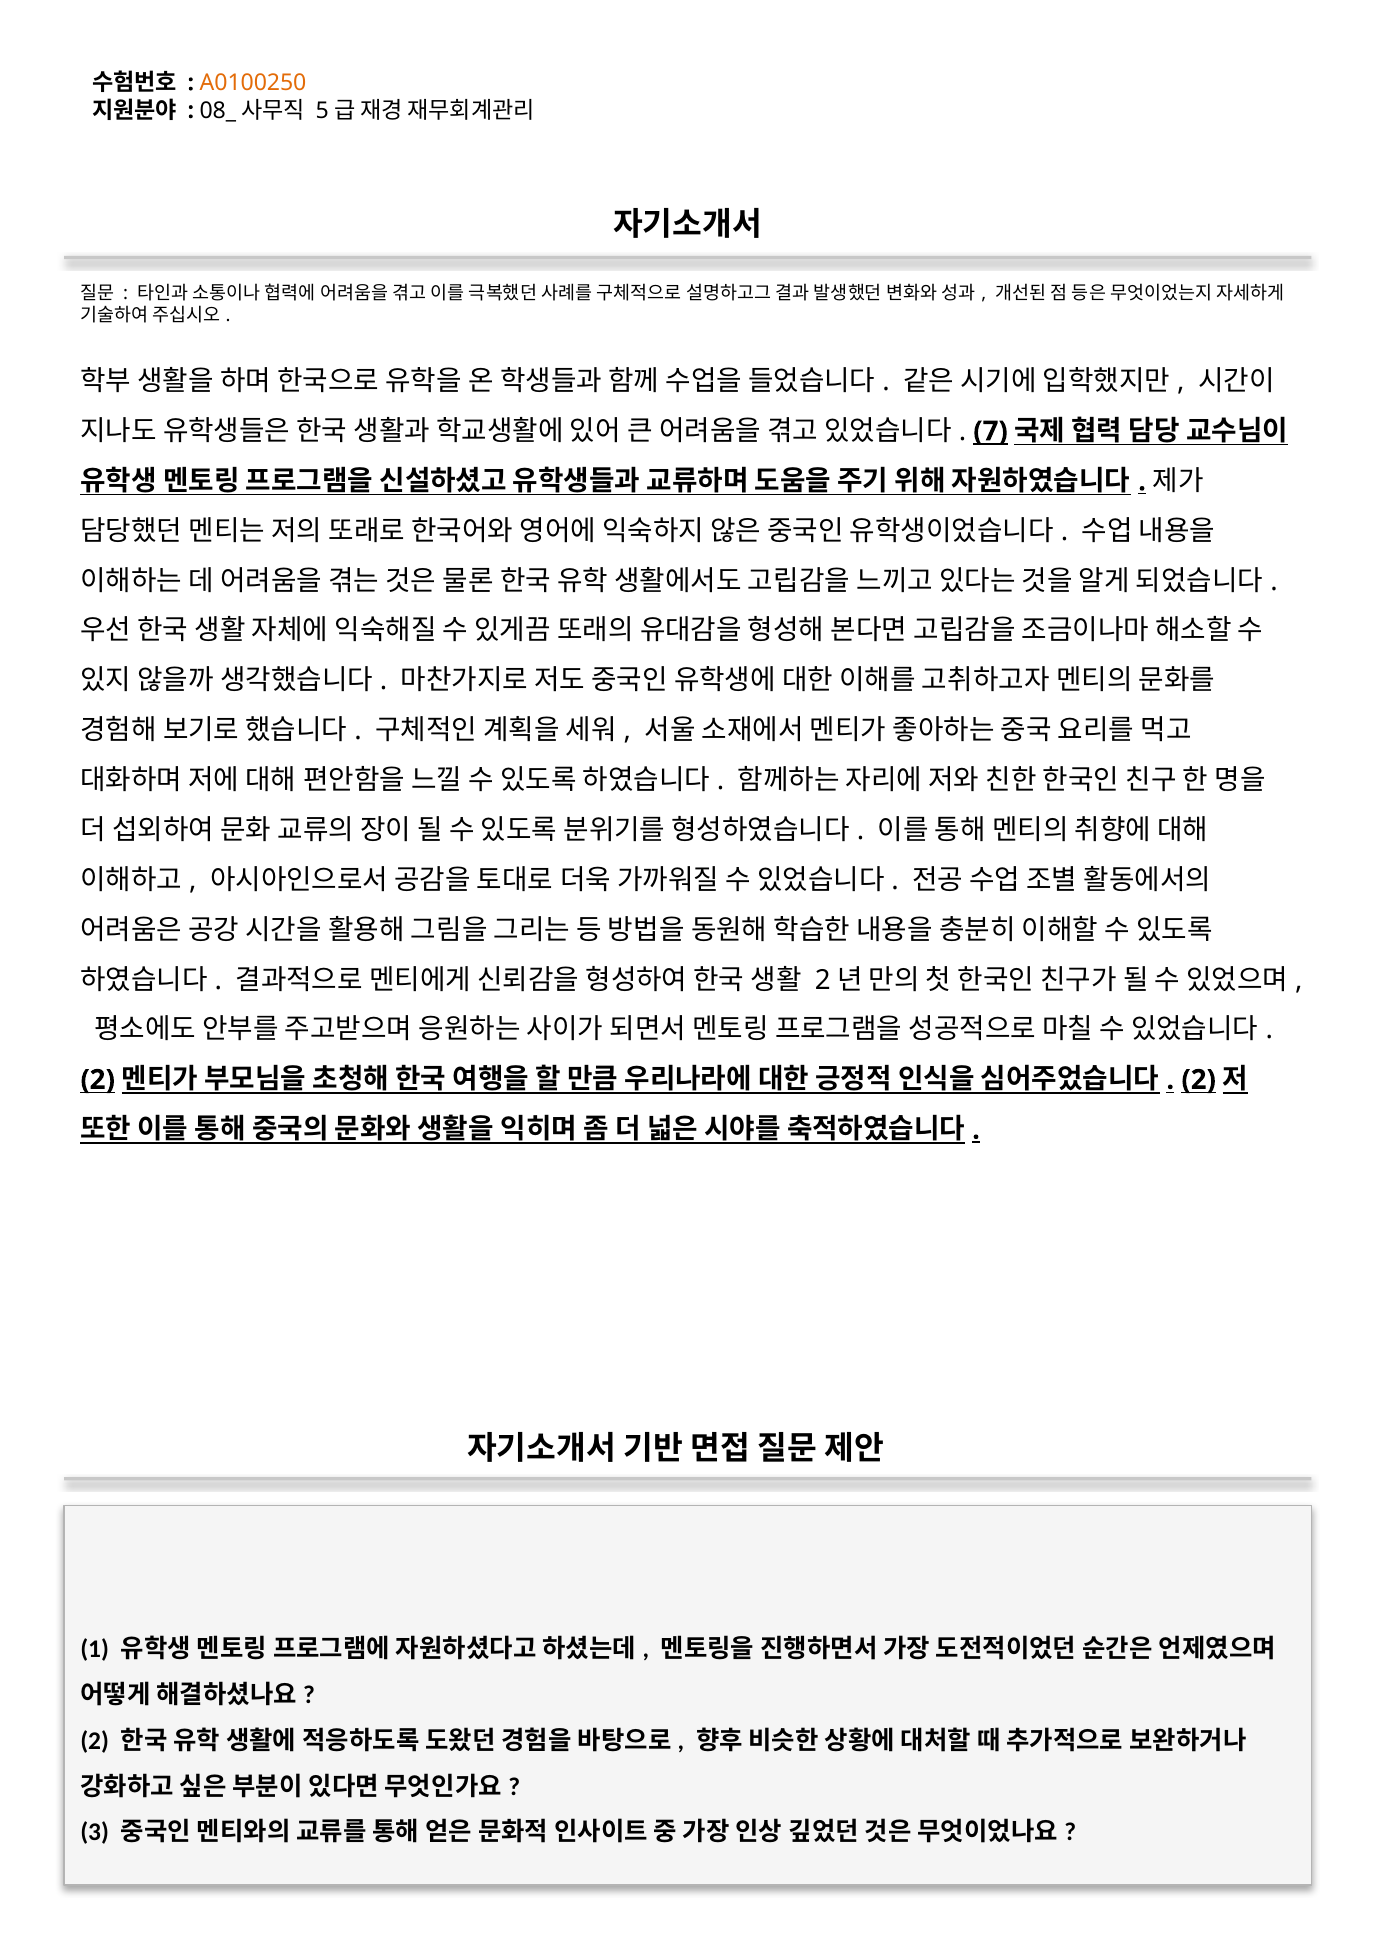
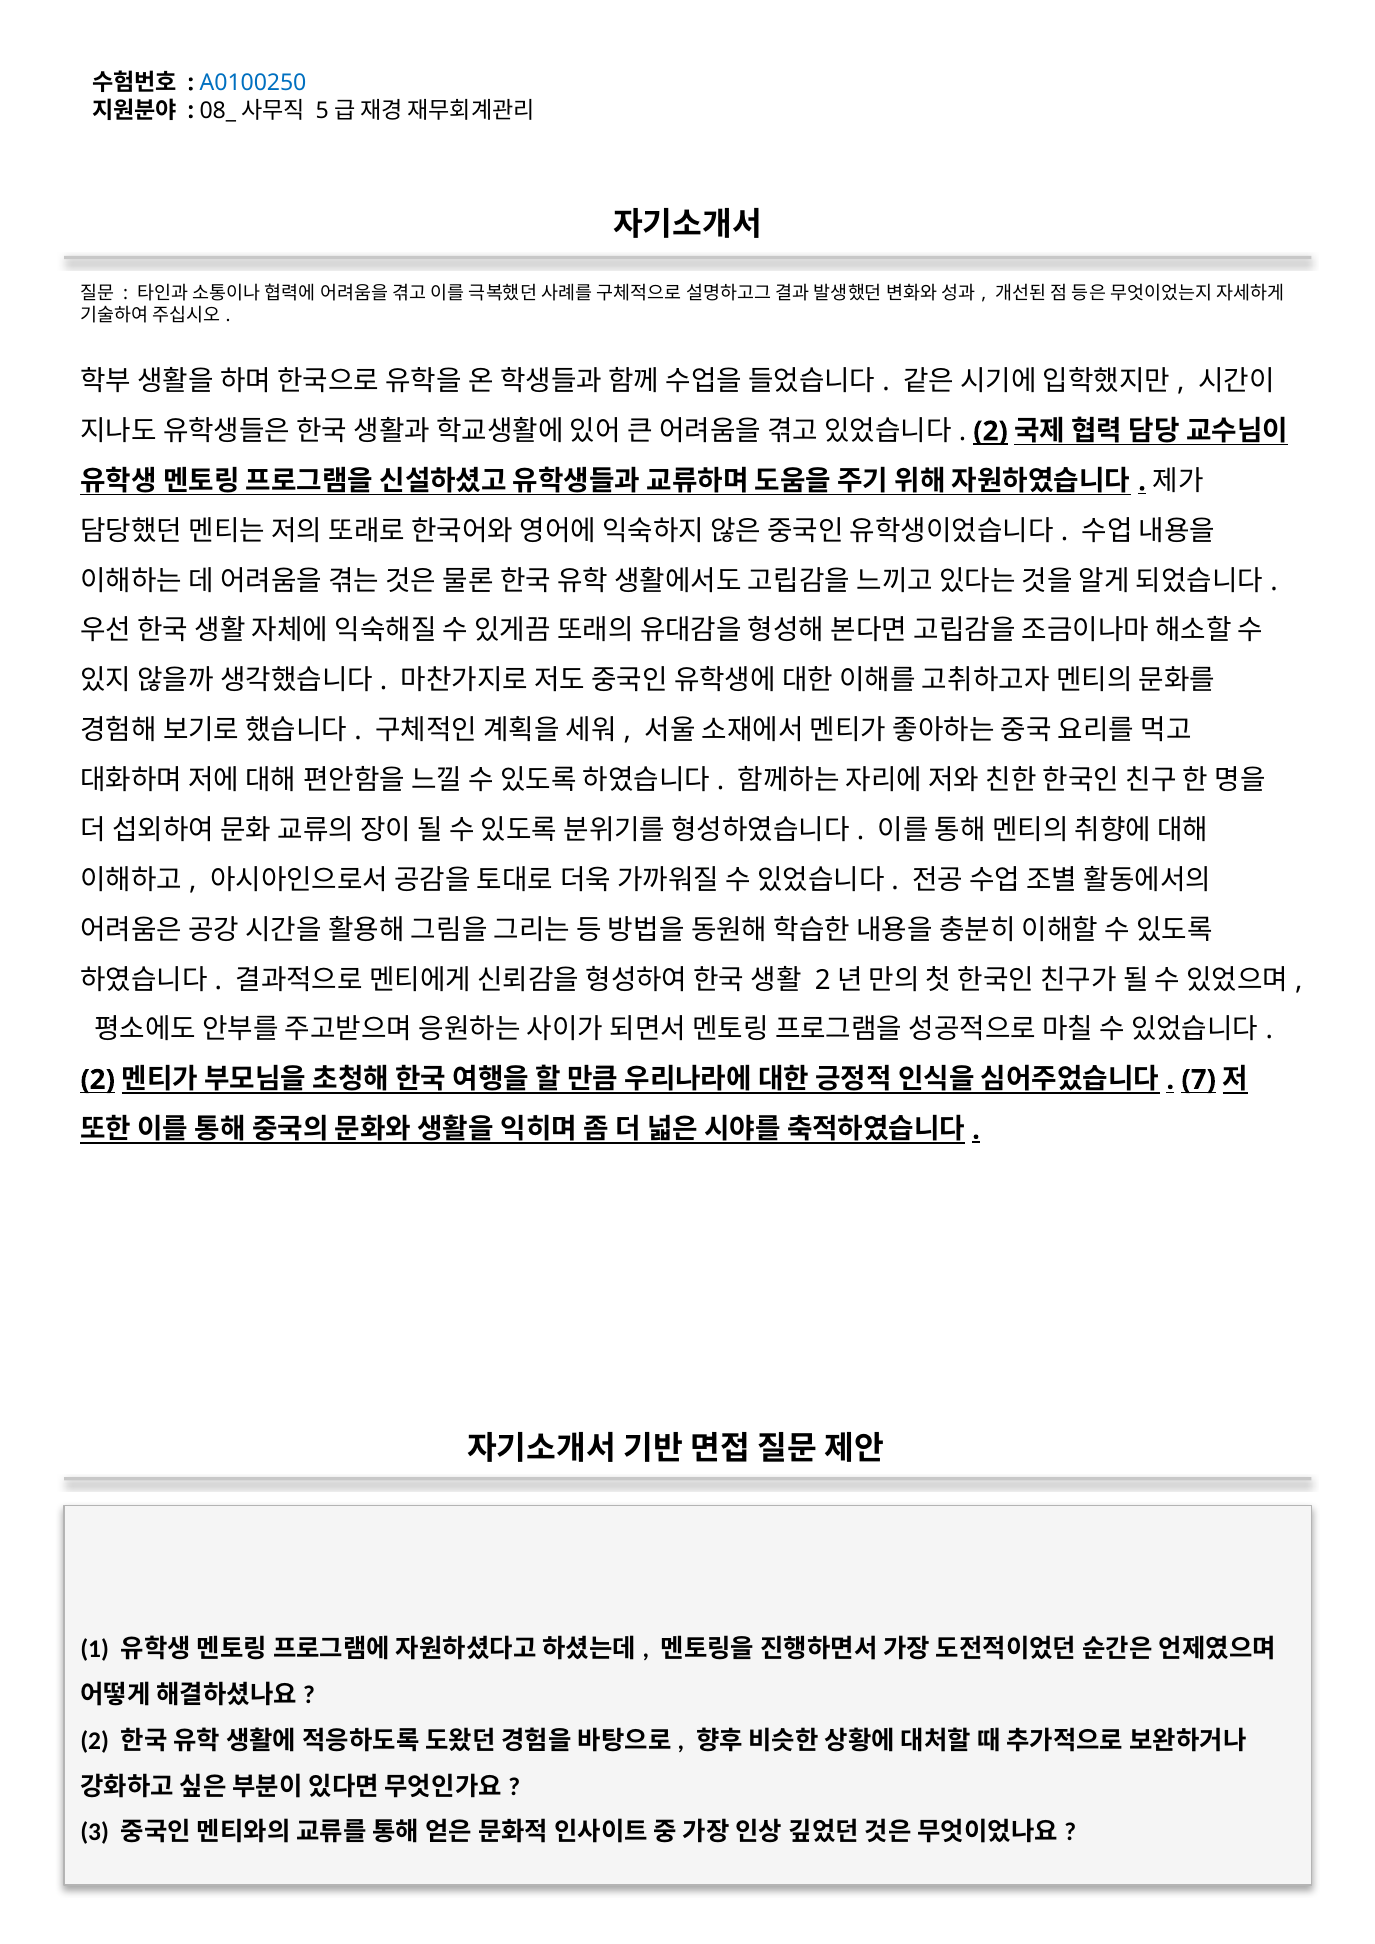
A0100250 colour: orange -> blue
7 at (991, 431): 7 -> 2
2 at (1199, 1080): 2 -> 7
